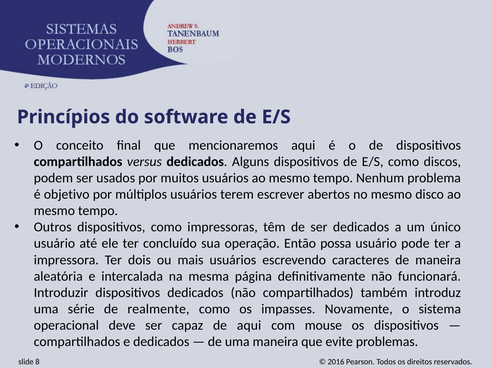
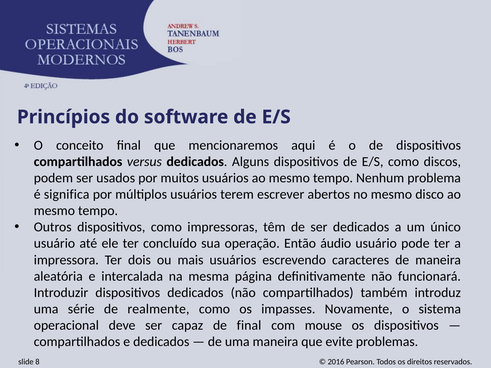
objetivo: objetivo -> significa
possa: possa -> áudio
de aqui: aqui -> final
